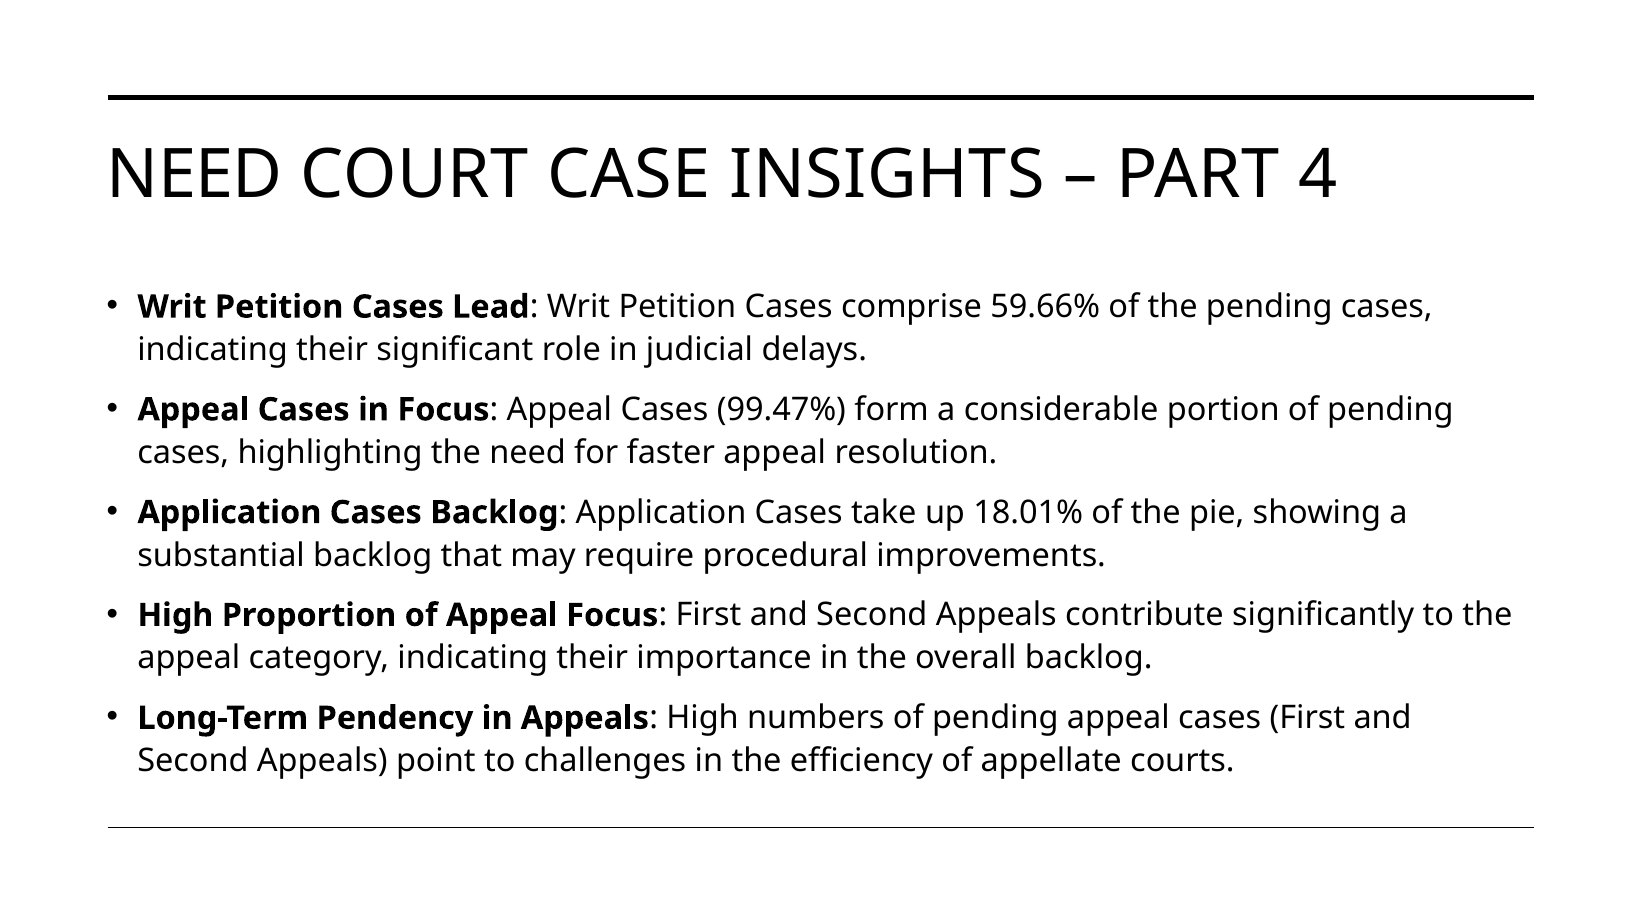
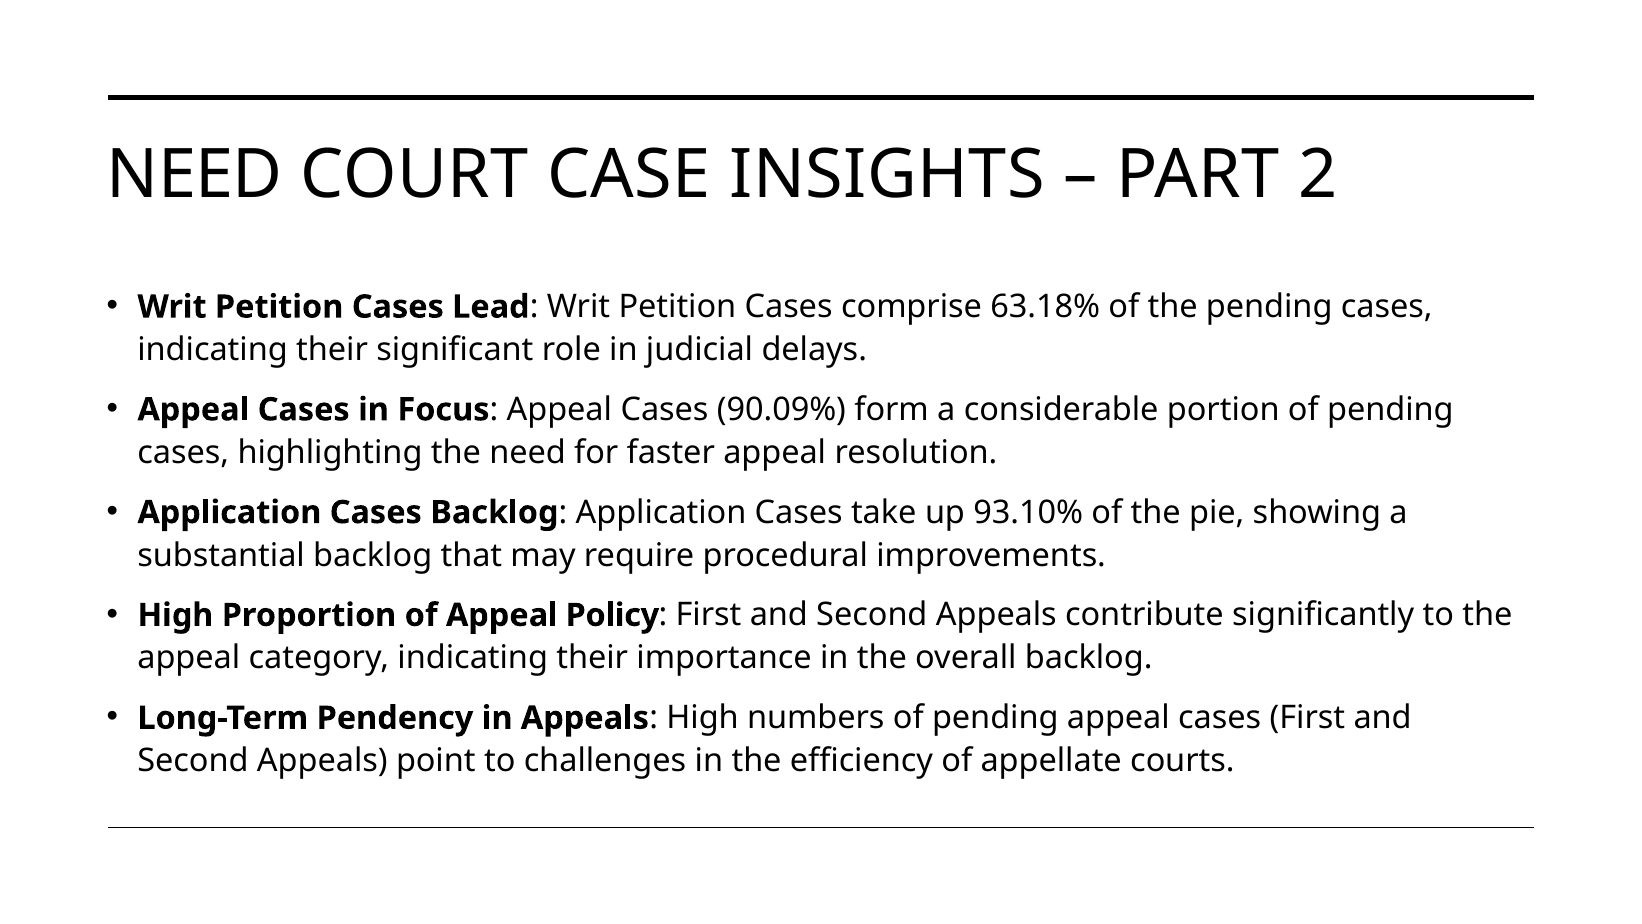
4: 4 -> 2
59.66%: 59.66% -> 63.18%
99.47%: 99.47% -> 90.09%
18.01%: 18.01% -> 93.10%
Appeal Focus: Focus -> Policy
